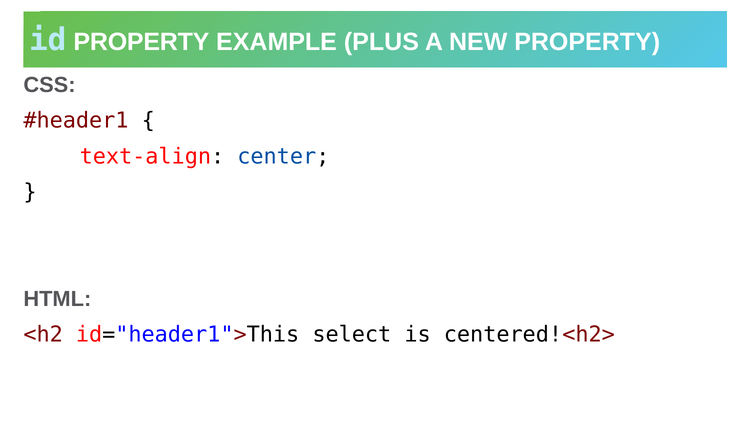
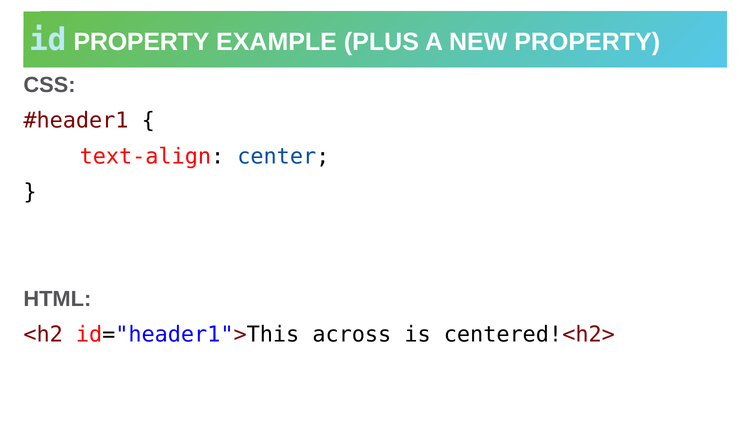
select: select -> across
